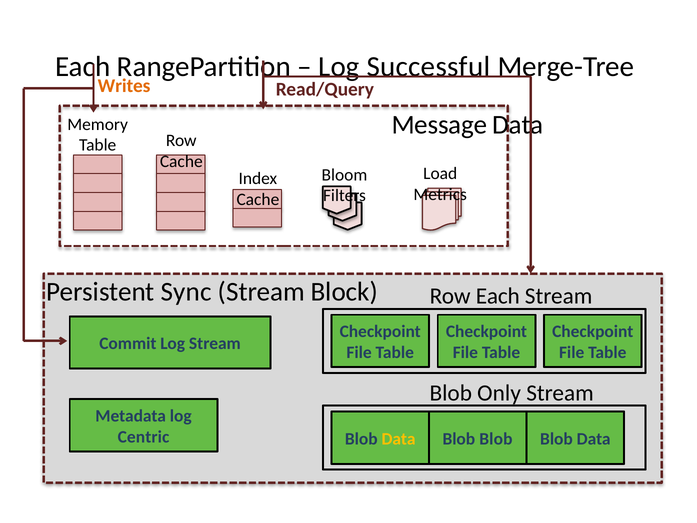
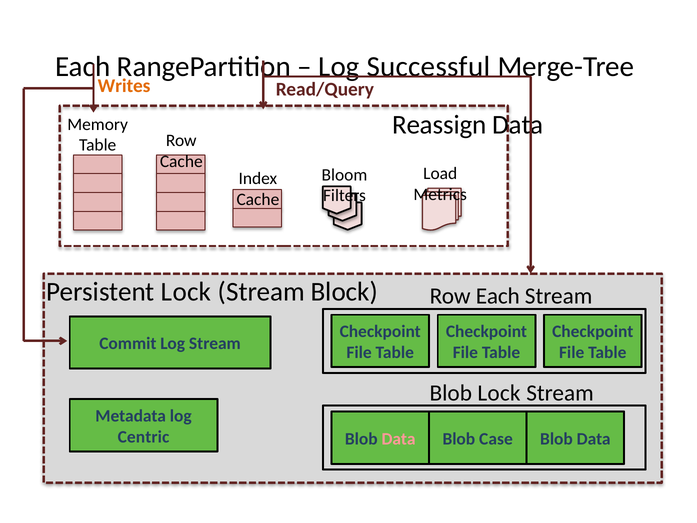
Message: Message -> Reassign
Persistent Sync: Sync -> Lock
Blob Only: Only -> Lock
Data at (399, 439) colour: yellow -> pink
Blob at (496, 439): Blob -> Case
